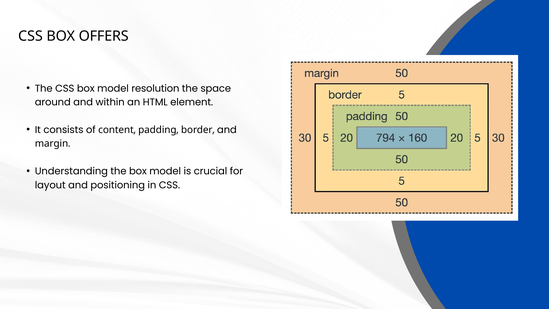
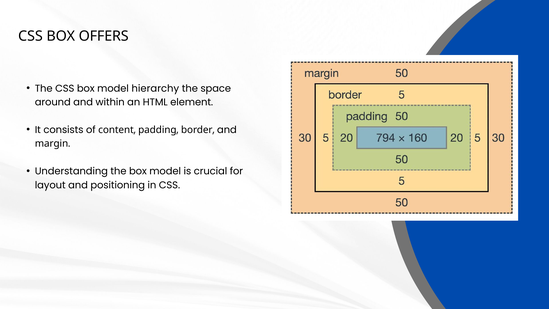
resolution: resolution -> hierarchy
